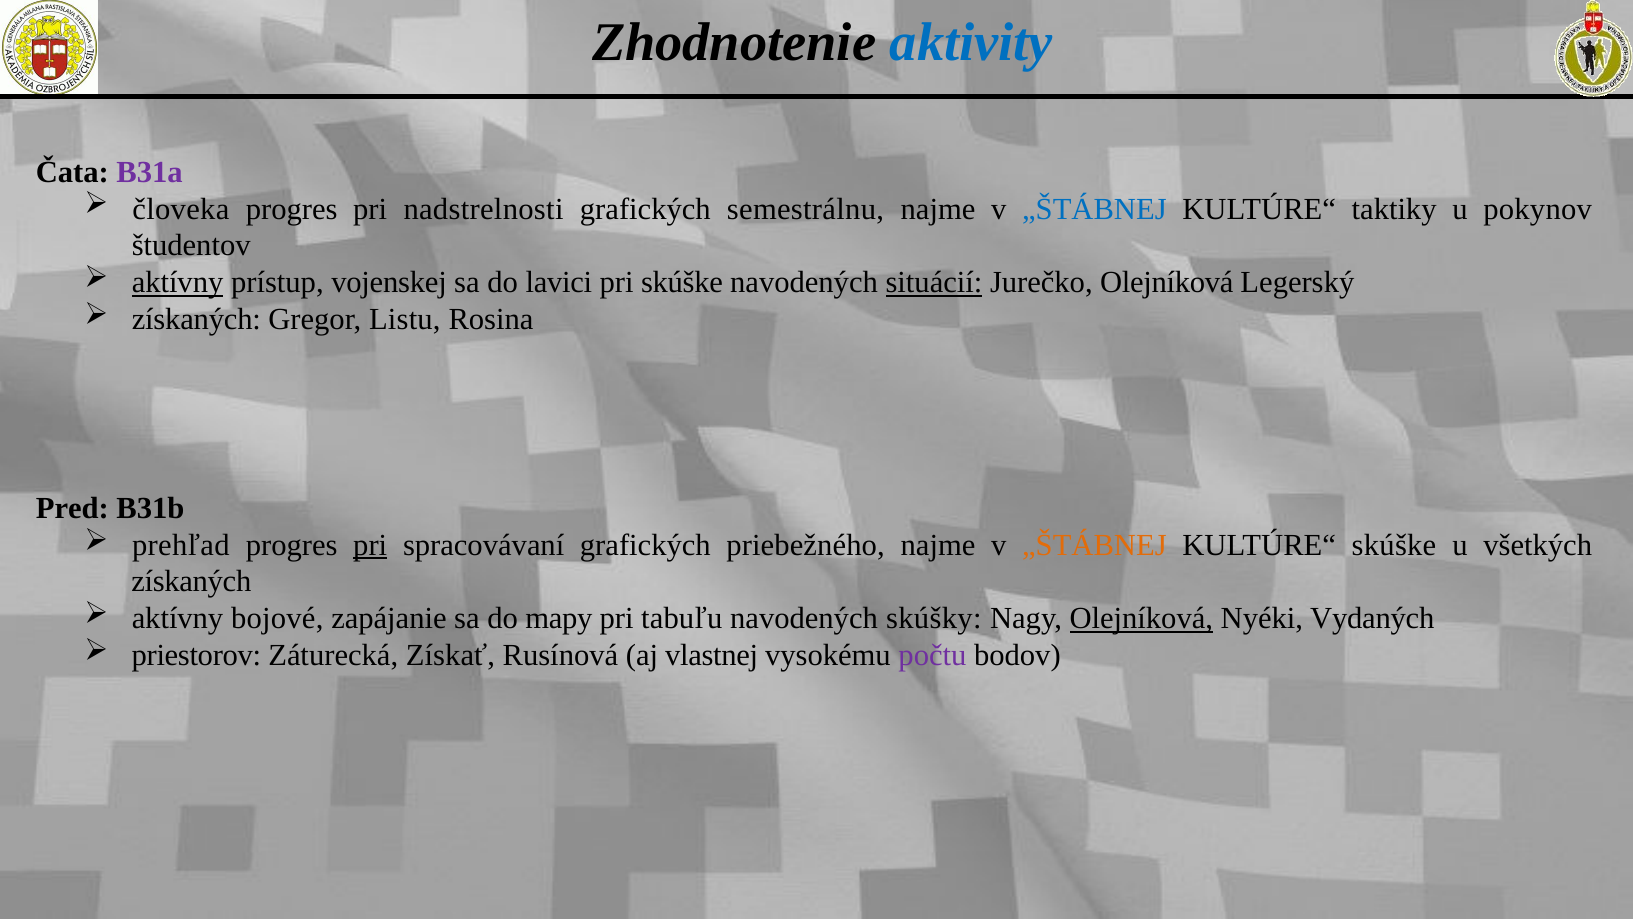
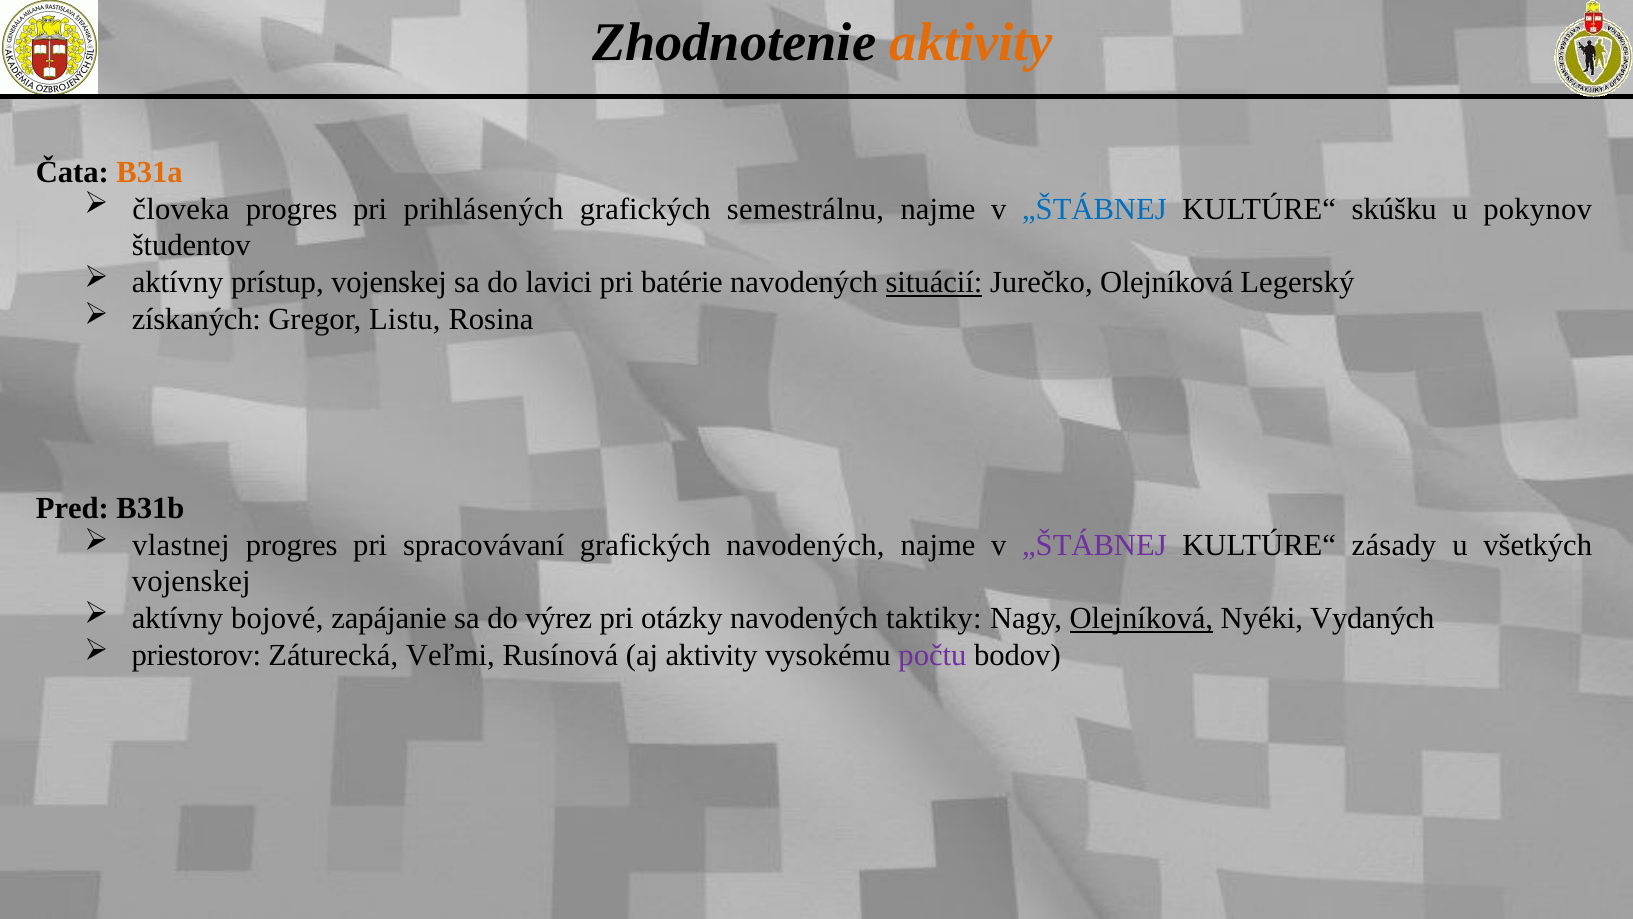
aktivity at (971, 43) colour: blue -> orange
B31a colour: purple -> orange
nadstrelnosti: nadstrelnosti -> prihlásených
taktiky: taktiky -> skúšku
aktívny at (178, 282) underline: present -> none
pri skúške: skúške -> batérie
prehľad: prehľad -> vlastnej
pri at (370, 545) underline: present -> none
grafických priebežného: priebežného -> navodených
„ŠTÁBNEJ at (1094, 545) colour: orange -> purple
KULTÚRE“ skúške: skúške -> zásady
získaných at (191, 581): získaných -> vojenskej
mapy: mapy -> výrez
tabuľu: tabuľu -> otázky
skúšky: skúšky -> taktiky
Získať: Získať -> Veľmi
aj vlastnej: vlastnej -> aktivity
